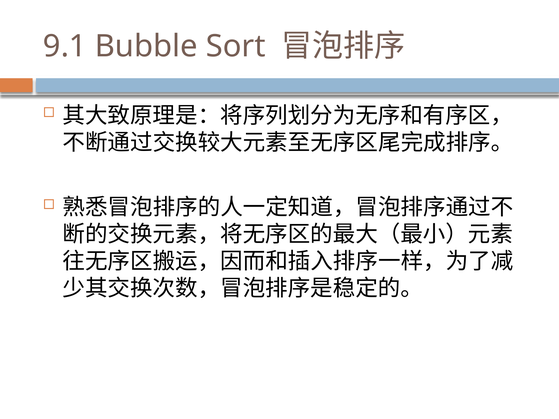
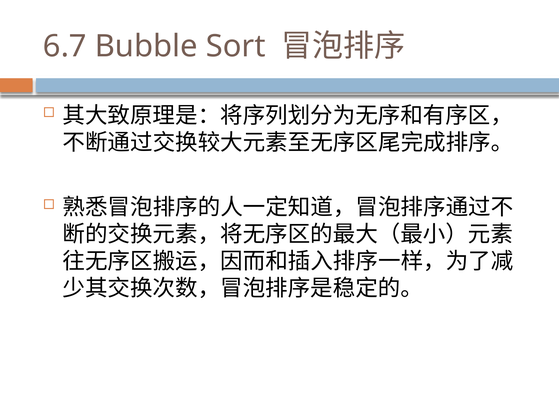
9.1: 9.1 -> 6.7
